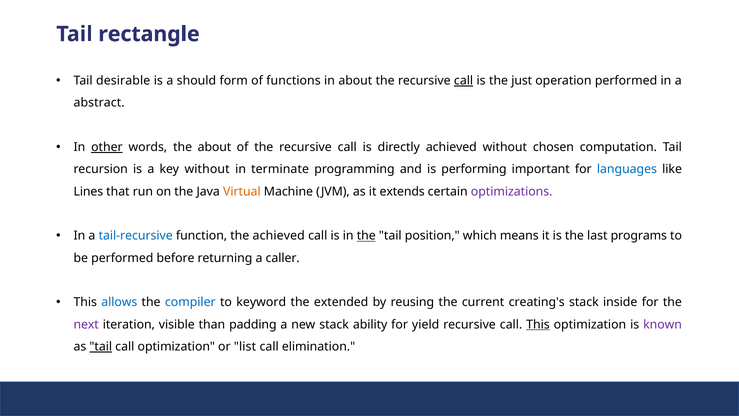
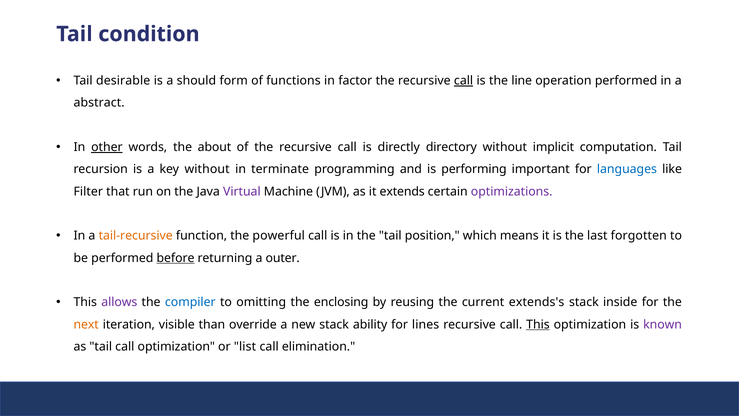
rectangle: rectangle -> condition
in about: about -> factor
just: just -> line
directly achieved: achieved -> directory
chosen: chosen -> implicit
Lines: Lines -> Filter
Virtual colour: orange -> purple
tail-recursive colour: blue -> orange
the achieved: achieved -> powerful
the at (366, 236) underline: present -> none
programs: programs -> forgotten
before underline: none -> present
caller: caller -> outer
allows colour: blue -> purple
keyword: keyword -> omitting
extended: extended -> enclosing
creating's: creating's -> extends's
next colour: purple -> orange
padding: padding -> override
yield: yield -> lines
tail at (101, 346) underline: present -> none
